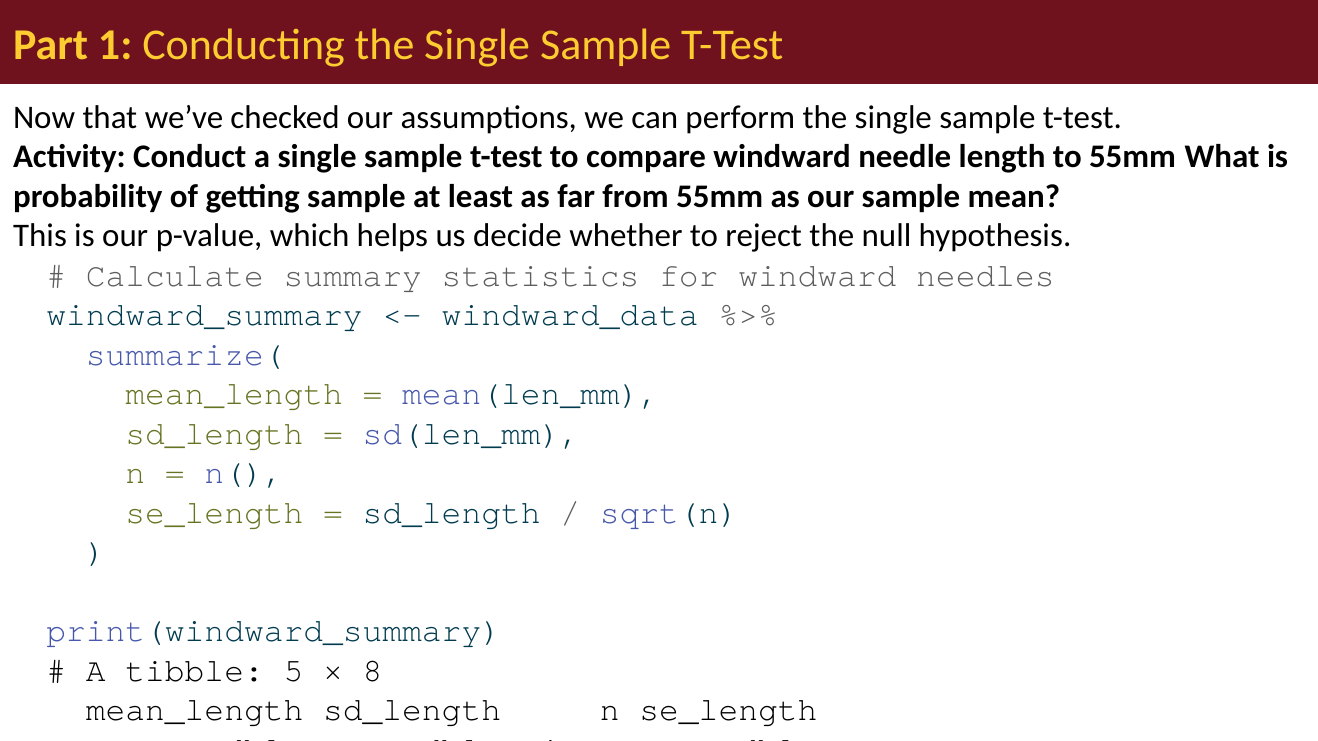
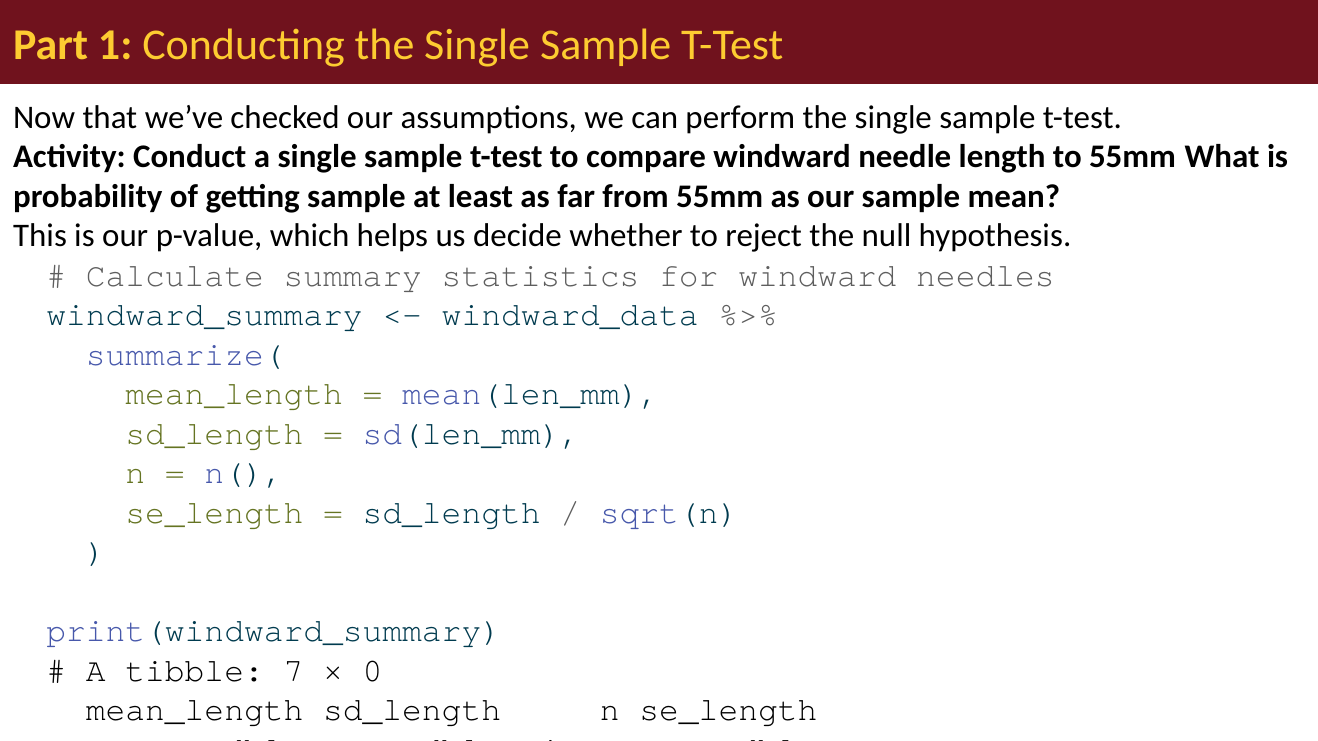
5: 5 -> 7
8: 8 -> 0
